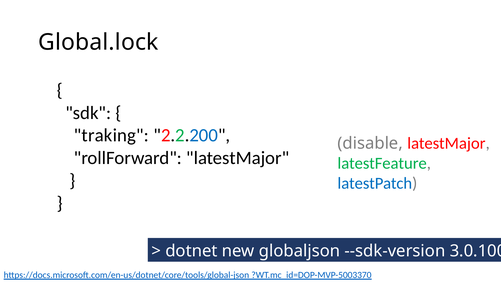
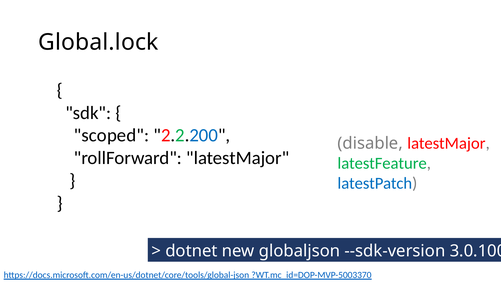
traking: traking -> scoped
